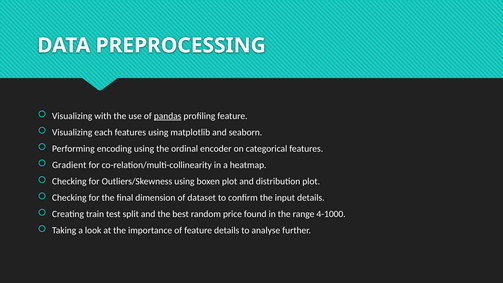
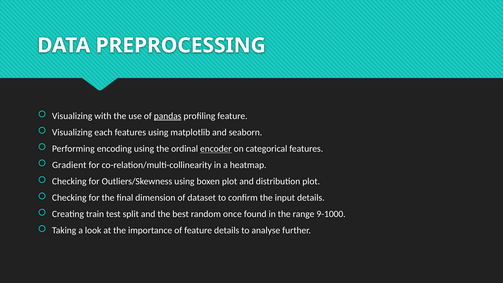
encoder underline: none -> present
price: price -> once
4-1000: 4-1000 -> 9-1000
